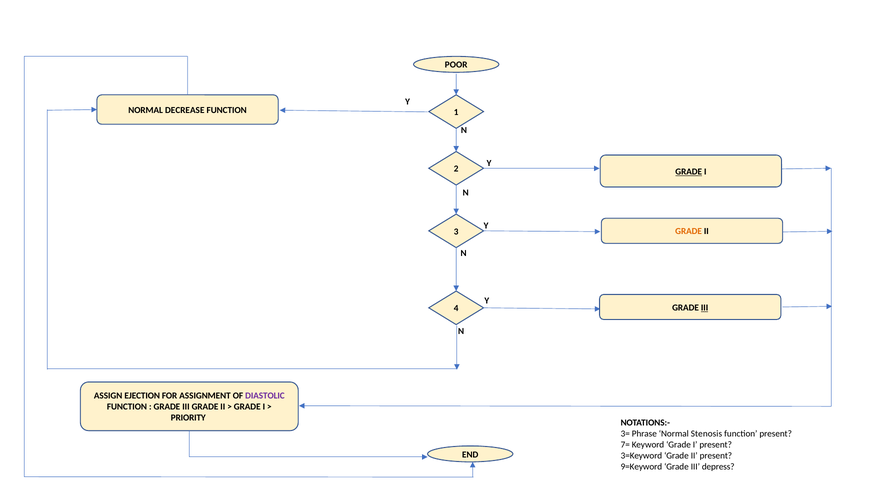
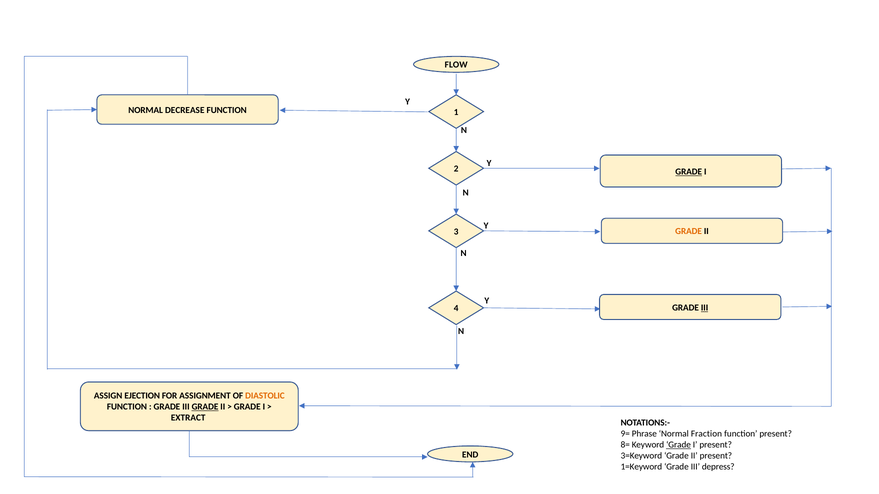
POOR: POOR -> FLOW
DIASTOLIC colour: purple -> orange
GRADE at (205, 407) underline: none -> present
PRIORITY: PRIORITY -> EXTRACT
3=: 3= -> 9=
Stenosis: Stenosis -> Fraction
7=: 7= -> 8=
Grade at (678, 445) underline: none -> present
9=Keyword: 9=Keyword -> 1=Keyword
